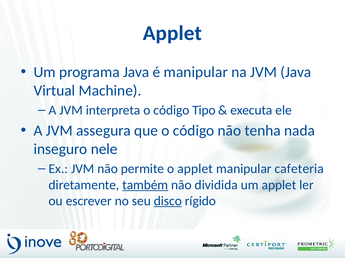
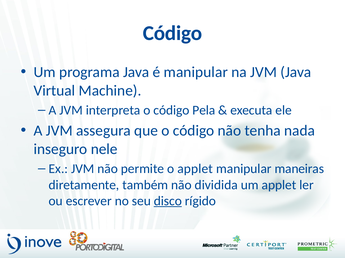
Applet at (172, 33): Applet -> Código
Tipo: Tipo -> Pela
cafeteria: cafeteria -> maneiras
também underline: present -> none
